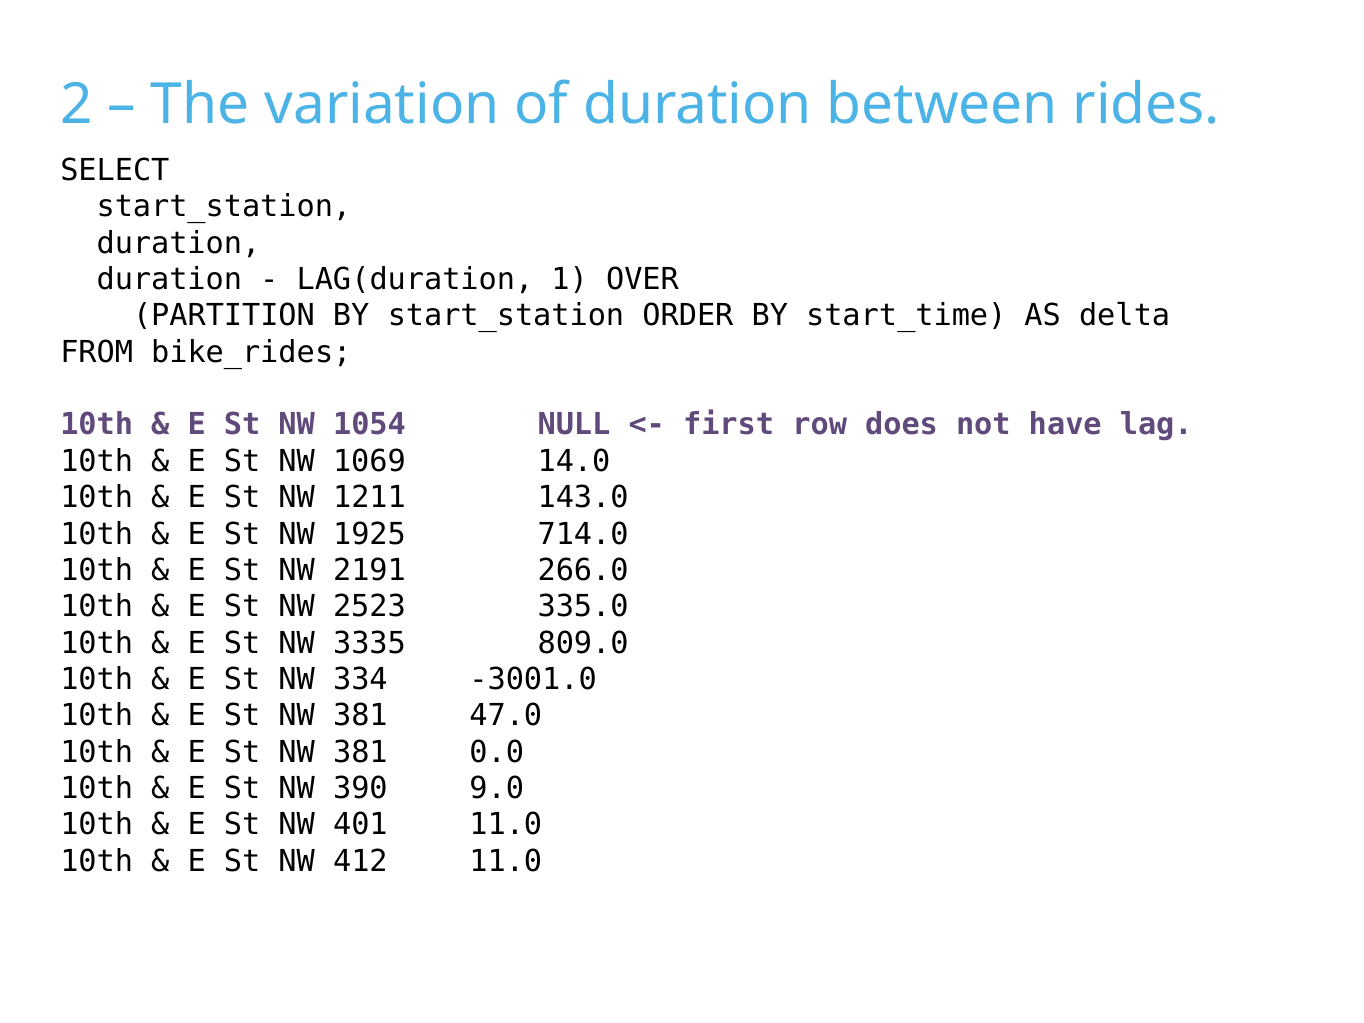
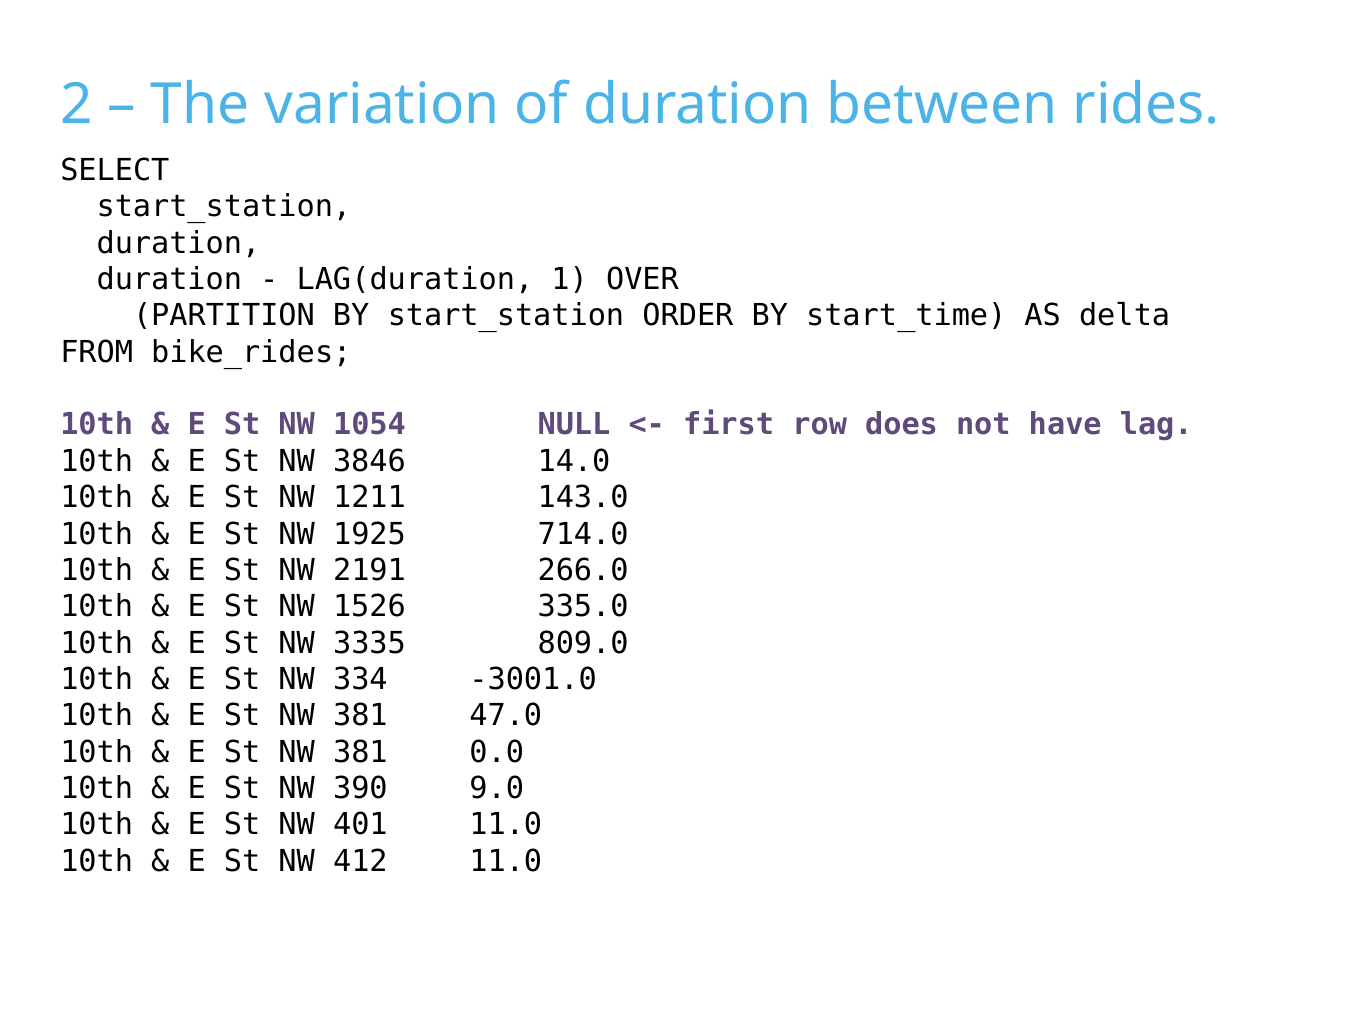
1069: 1069 -> 3846
2523: 2523 -> 1526
